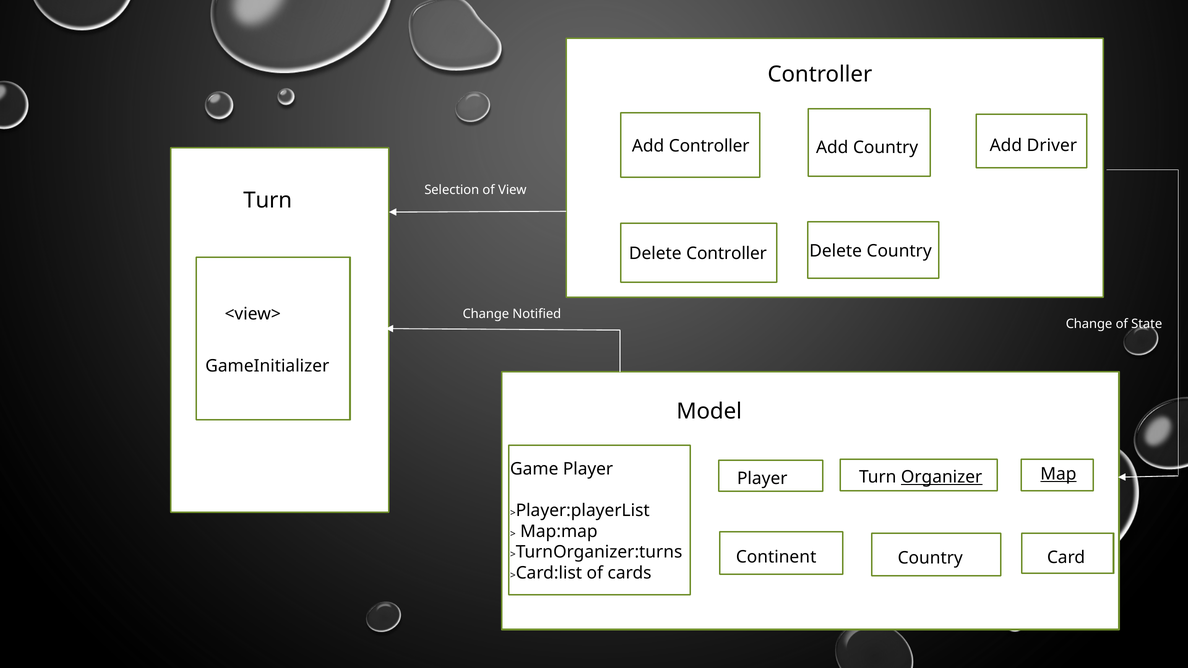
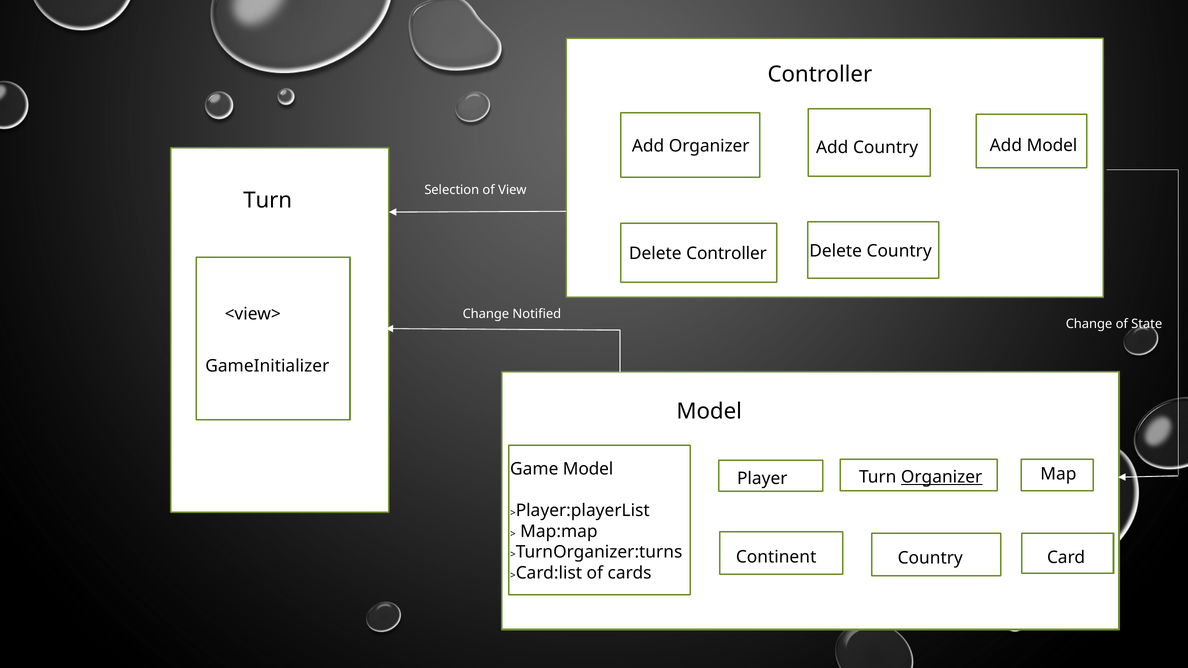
Add Driver: Driver -> Model
Add Controller: Controller -> Organizer
Game Player: Player -> Model
Map underline: present -> none
